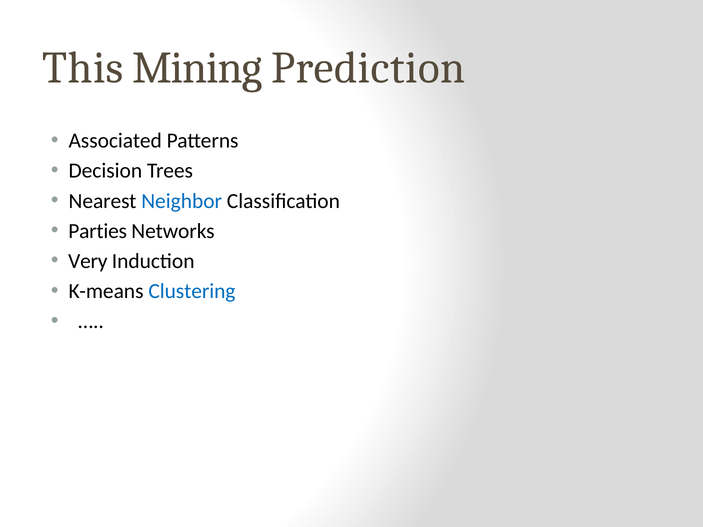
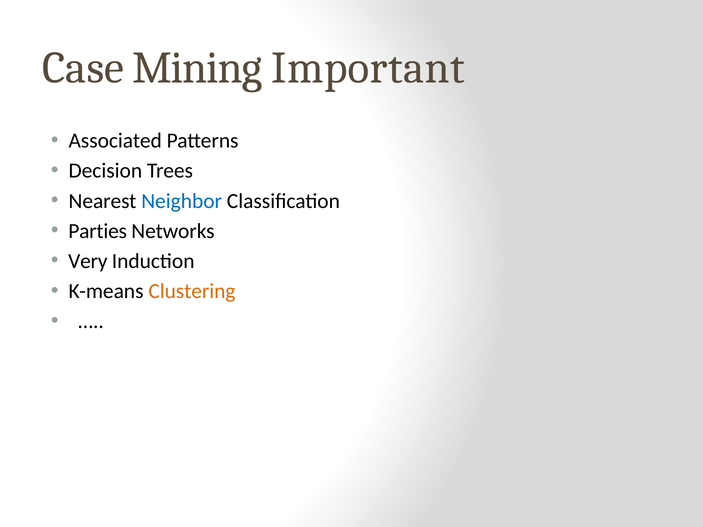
This: This -> Case
Prediction: Prediction -> Important
Clustering colour: blue -> orange
